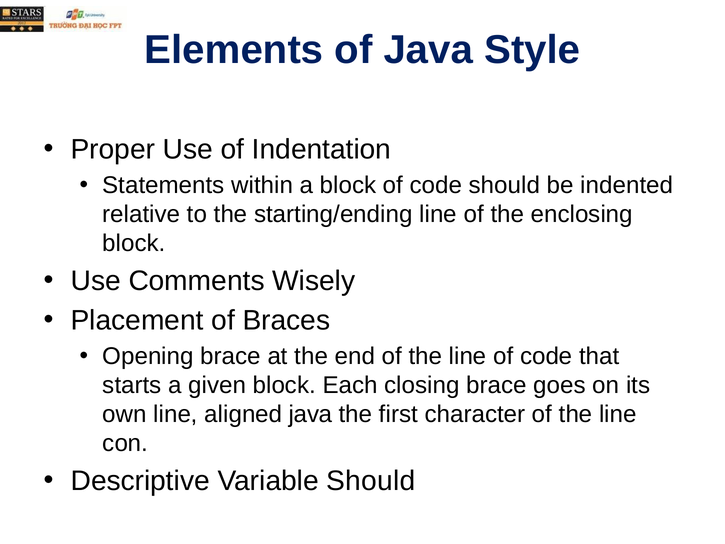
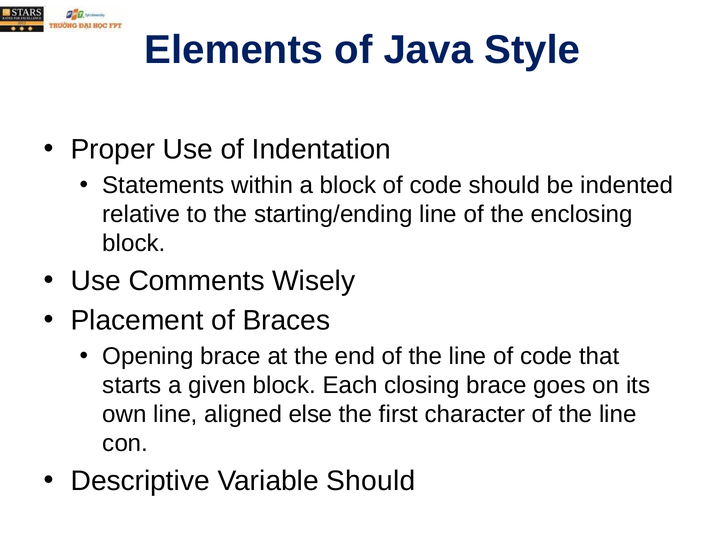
aligned java: java -> else
